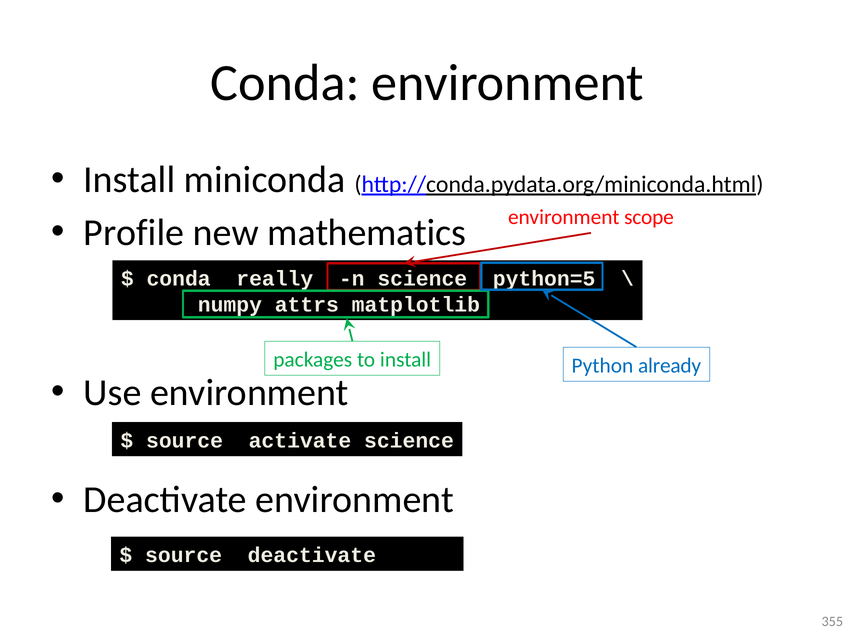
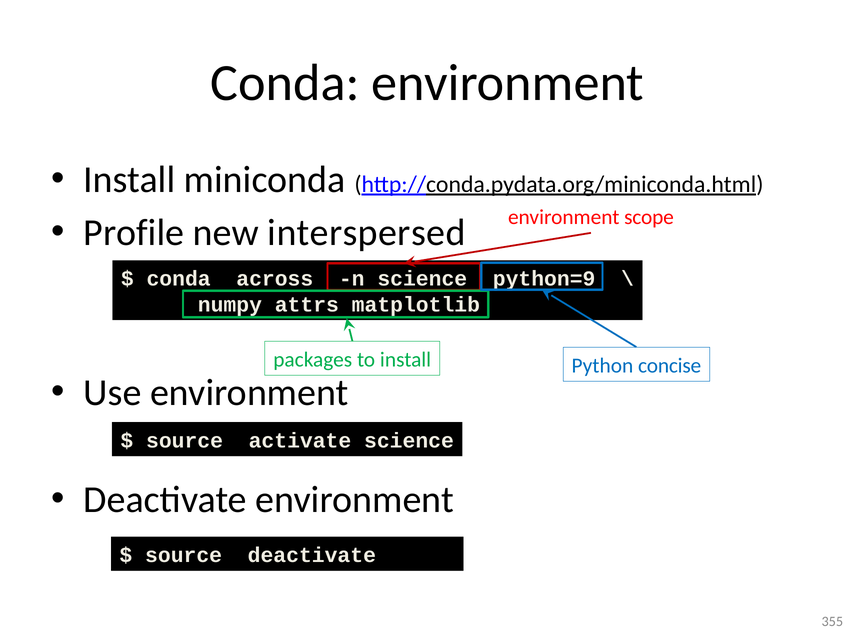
mathematics: mathematics -> interspersed
really: really -> across
python=5: python=5 -> python=9
already: already -> concise
